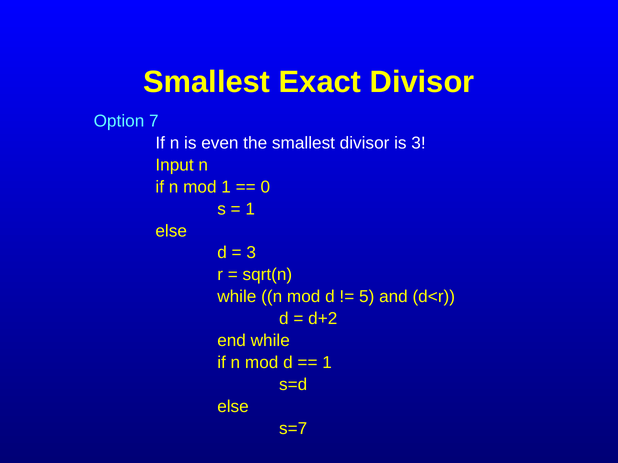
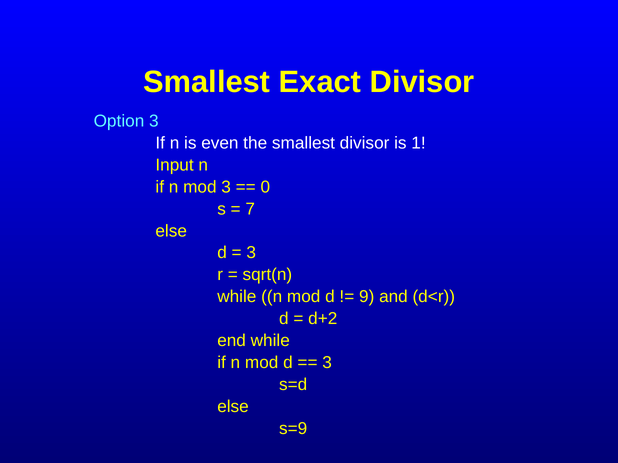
Option 7: 7 -> 3
is 3: 3 -> 1
mod 1: 1 -> 3
1 at (250, 209): 1 -> 7
5: 5 -> 9
1 at (327, 363): 1 -> 3
s=7: s=7 -> s=9
